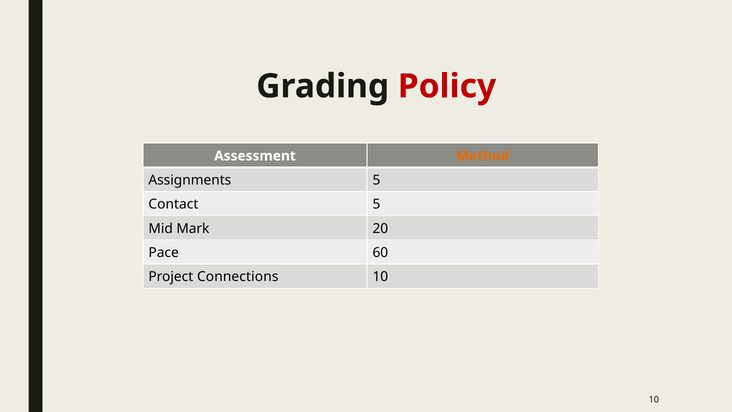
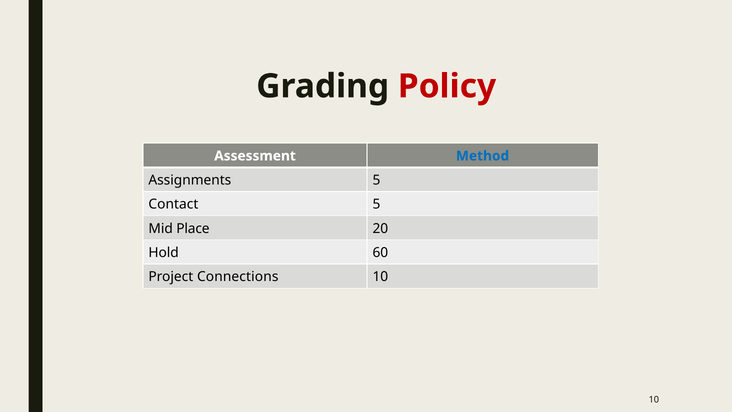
Method colour: orange -> blue
Mark: Mark -> Place
Pace: Pace -> Hold
